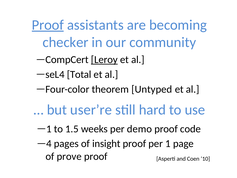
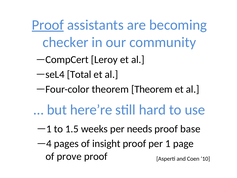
Leroy underline: present -> none
theorem Untyped: Untyped -> Theorem
user’re: user’re -> here’re
demo: demo -> needs
code: code -> base
